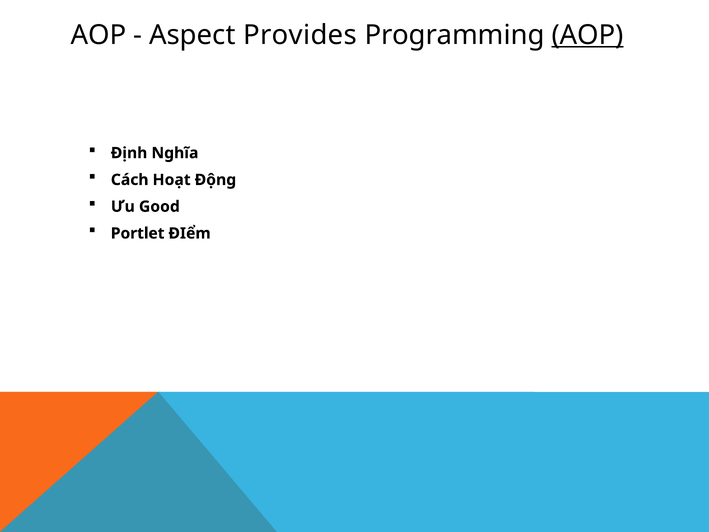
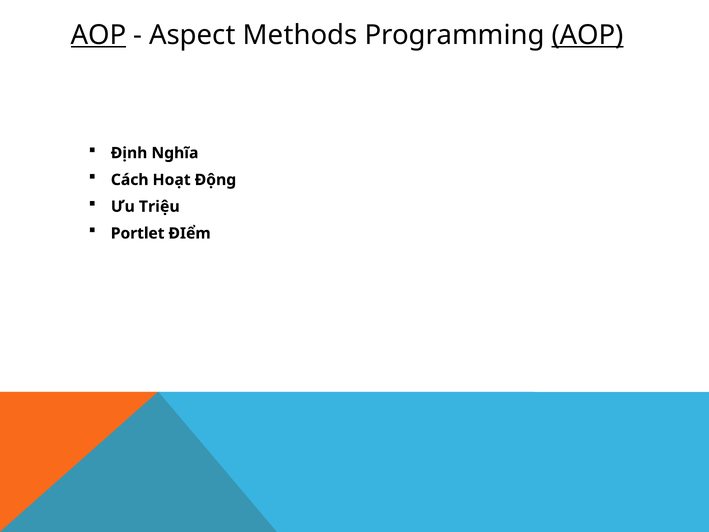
AOP at (99, 35) underline: none -> present
Provides: Provides -> Methods
Good: Good -> Triệu
